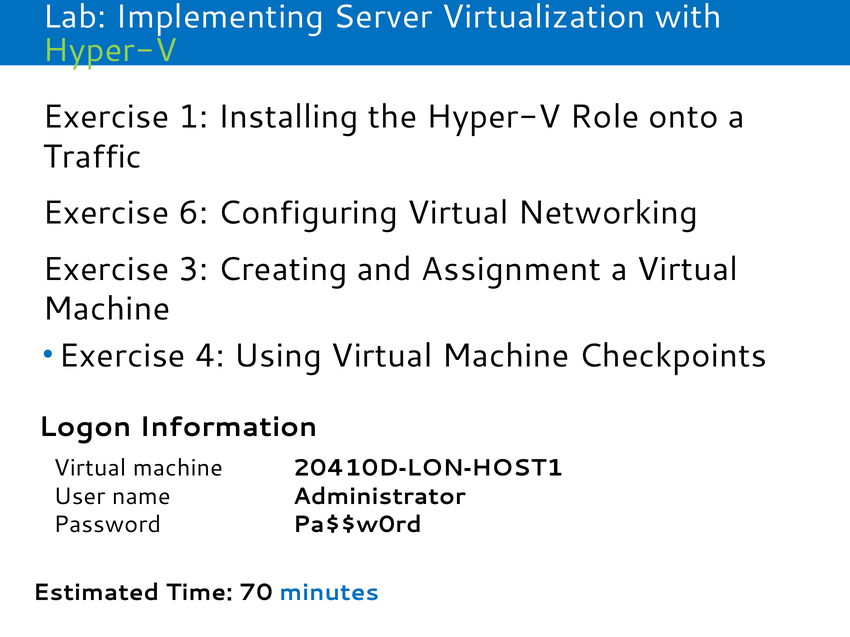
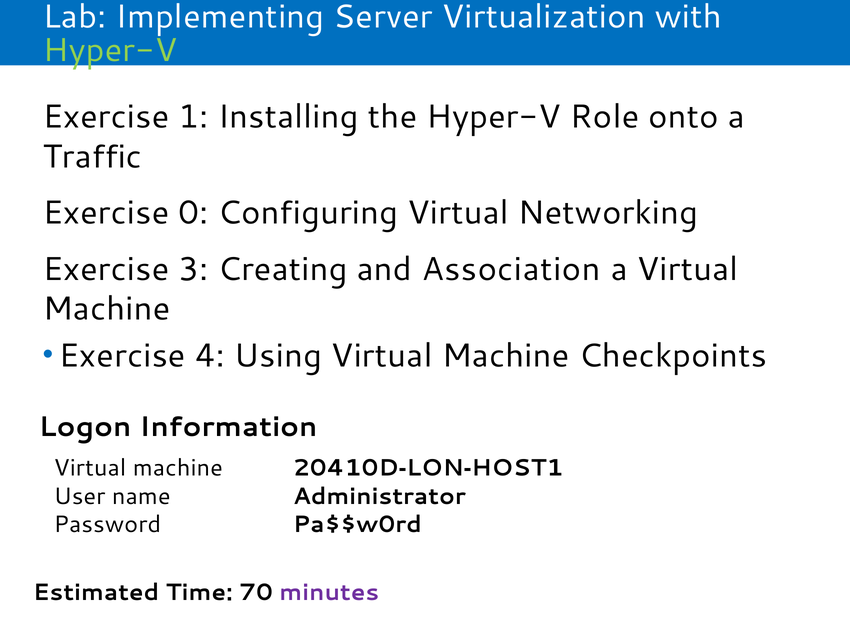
6: 6 -> 0
Assignment: Assignment -> Association
minutes colour: blue -> purple
